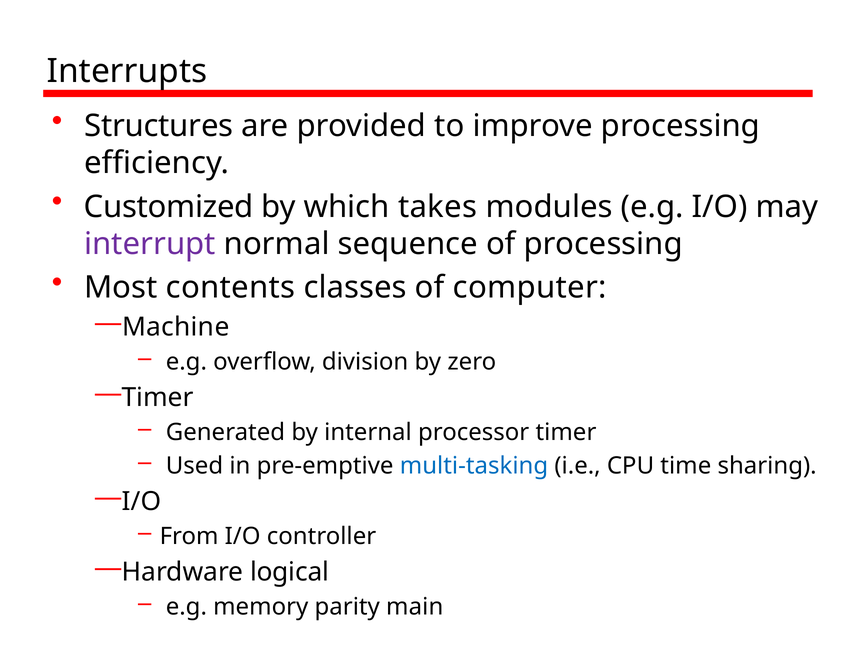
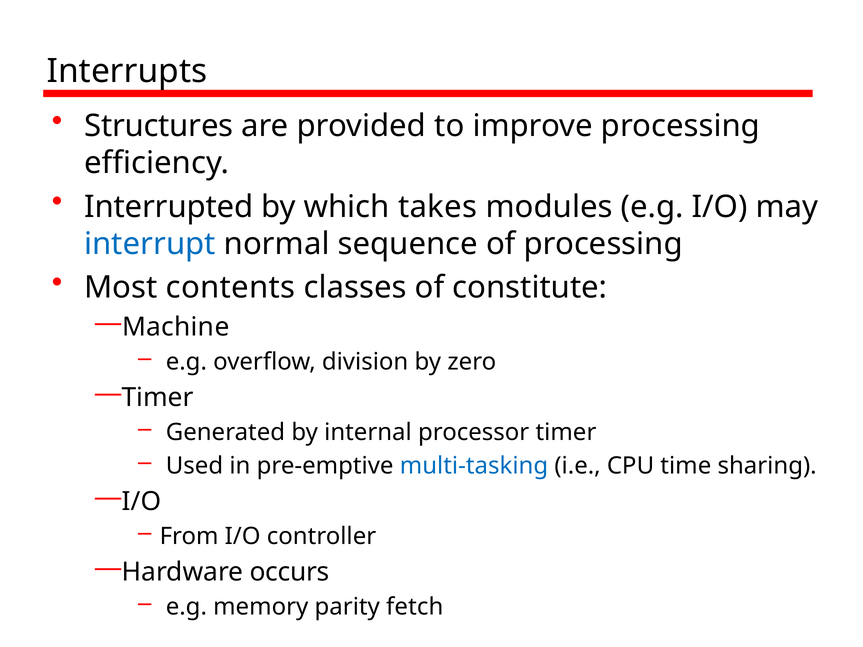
Customized: Customized -> Interrupted
interrupt colour: purple -> blue
computer: computer -> constitute
logical: logical -> occurs
main: main -> fetch
